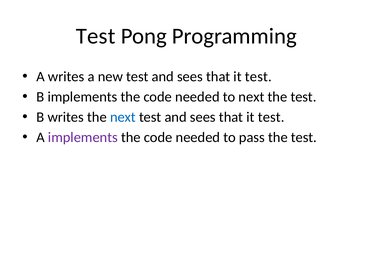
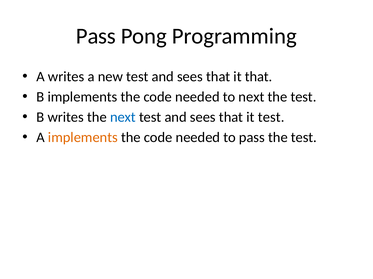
Test at (96, 36): Test -> Pass
test at (258, 77): test -> that
implements at (83, 138) colour: purple -> orange
